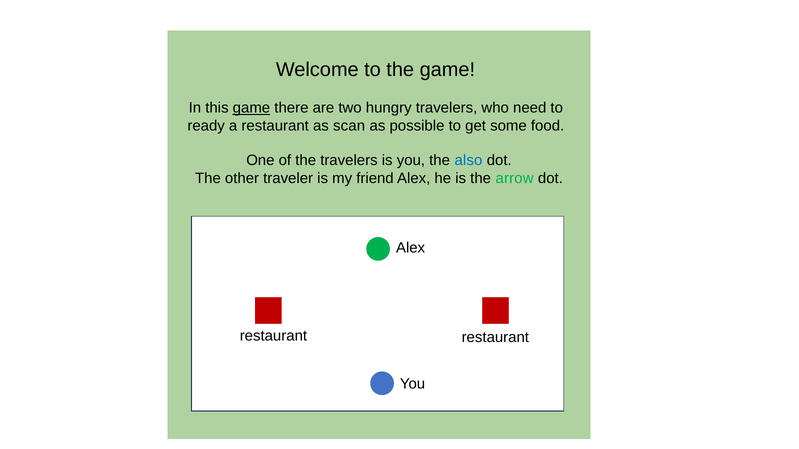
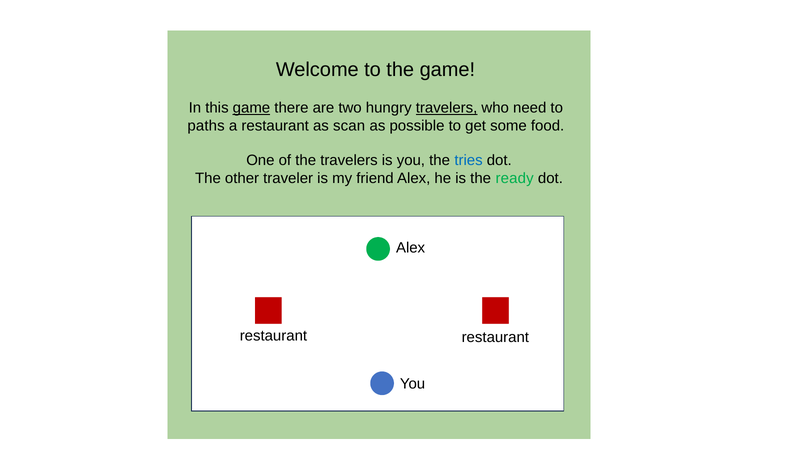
travelers at (447, 108) underline: none -> present
ready: ready -> paths
also: also -> tries
arrow: arrow -> ready
